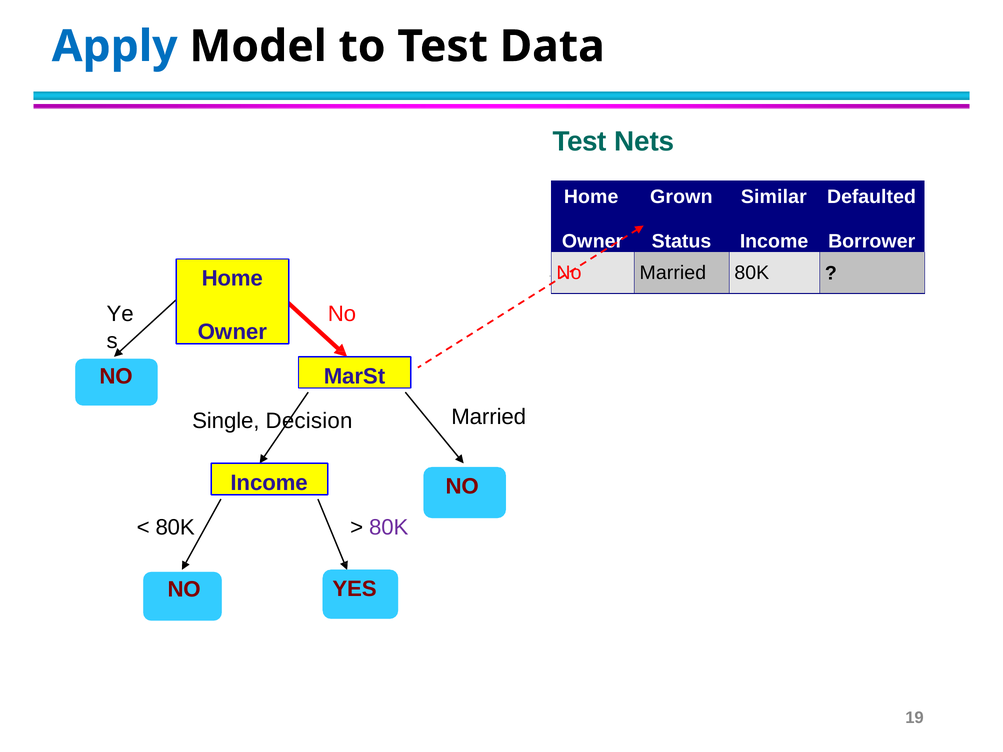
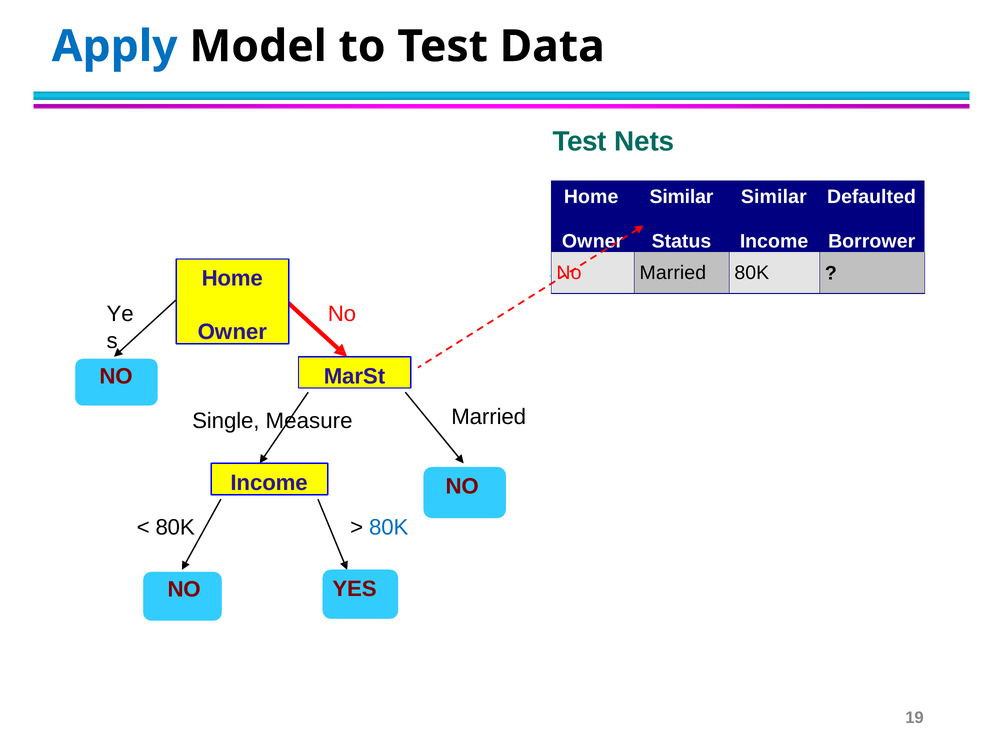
Grown at (681, 197): Grown -> Similar
Decision: Decision -> Measure
80K at (389, 527) colour: purple -> blue
